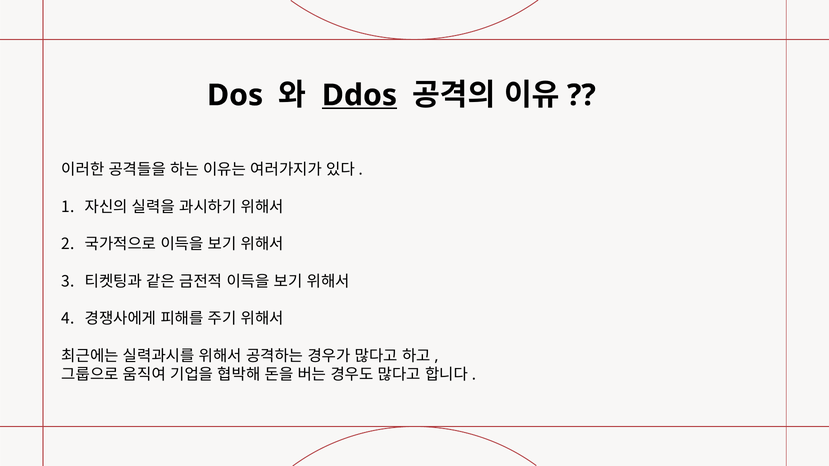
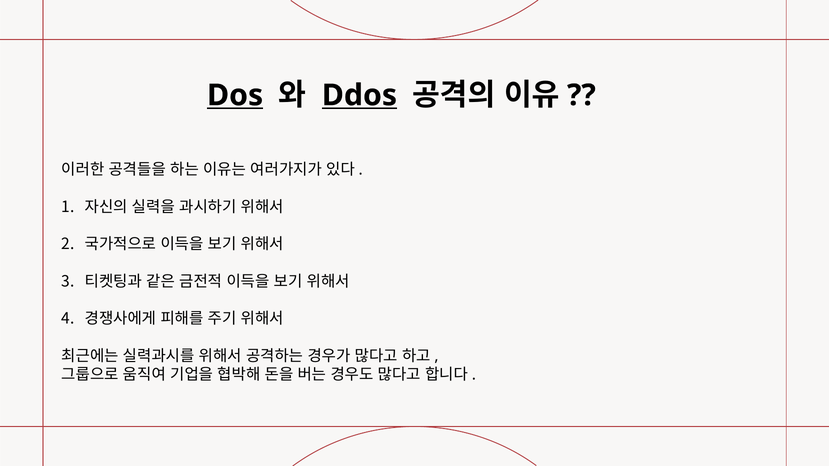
Dos underline: none -> present
